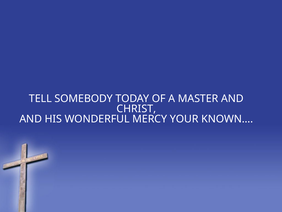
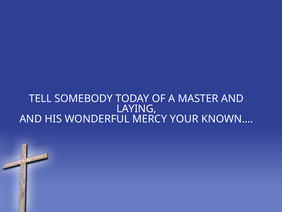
CHRIST: CHRIST -> LAYING
